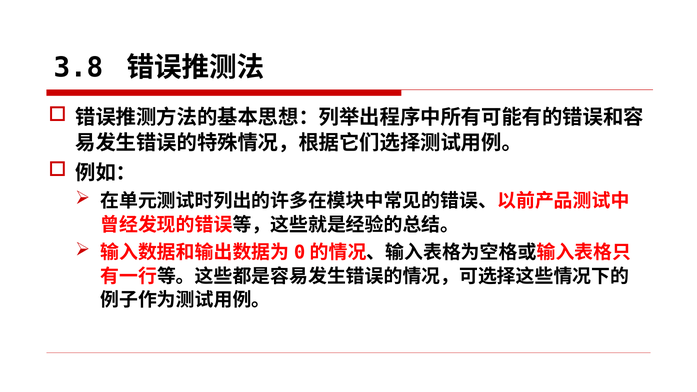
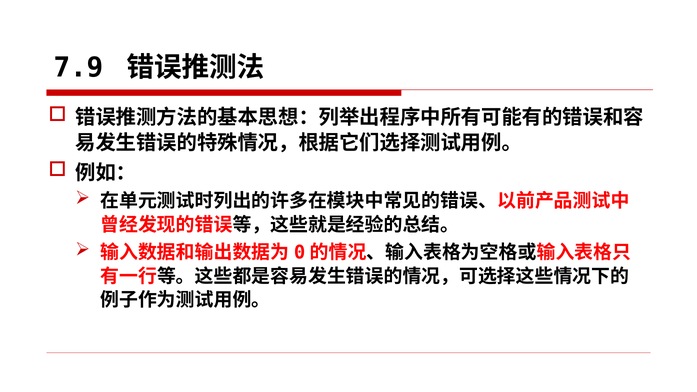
3.8: 3.8 -> 7.9
